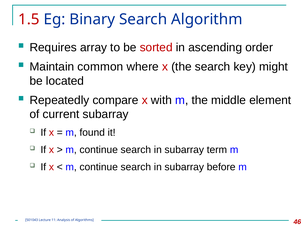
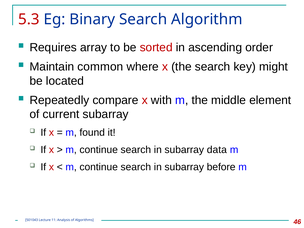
1.5: 1.5 -> 5.3
term: term -> data
